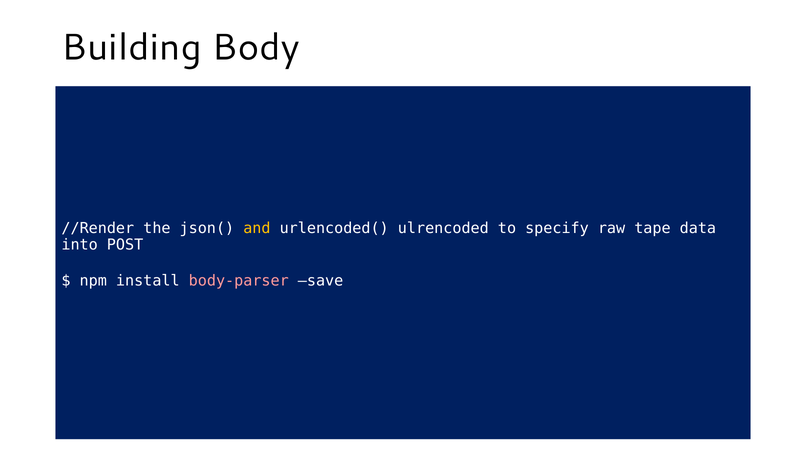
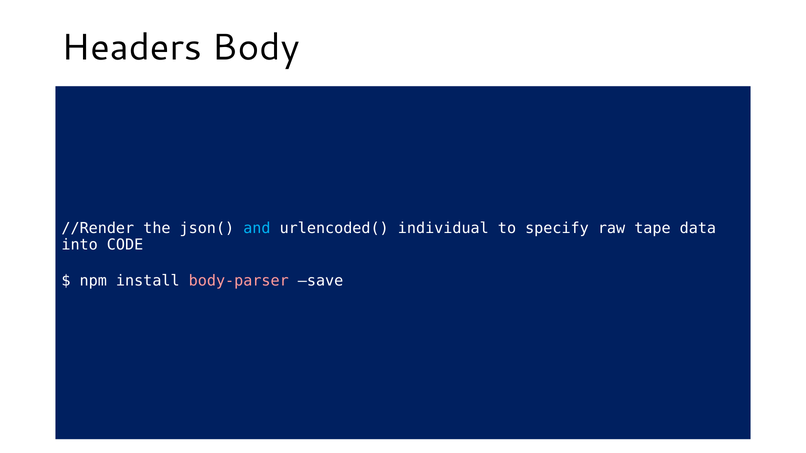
Building: Building -> Headers
and colour: yellow -> light blue
ulrencoded: ulrencoded -> individual
POST: POST -> CODE
